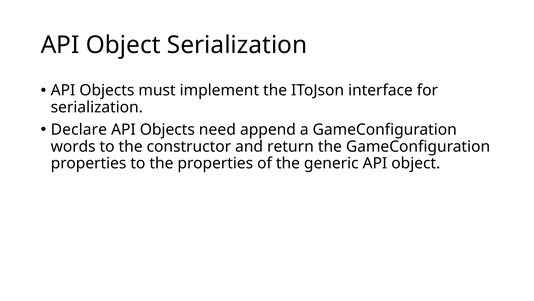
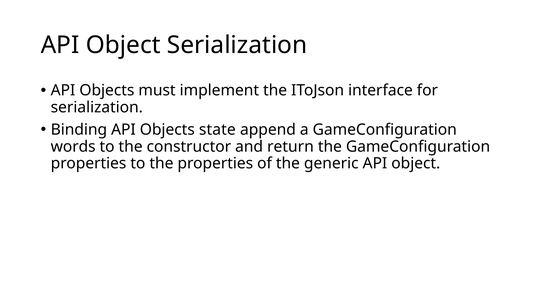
Declare: Declare -> Binding
need: need -> state
